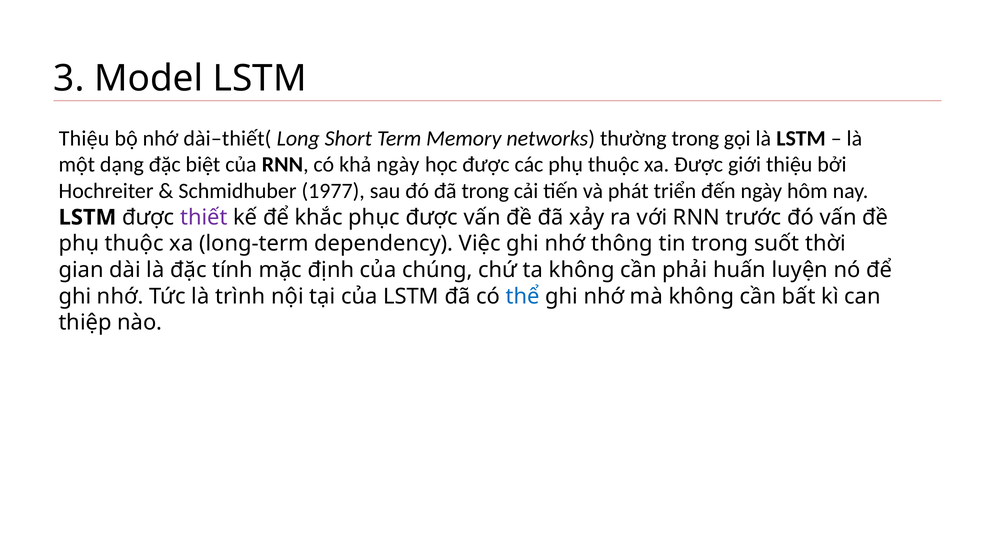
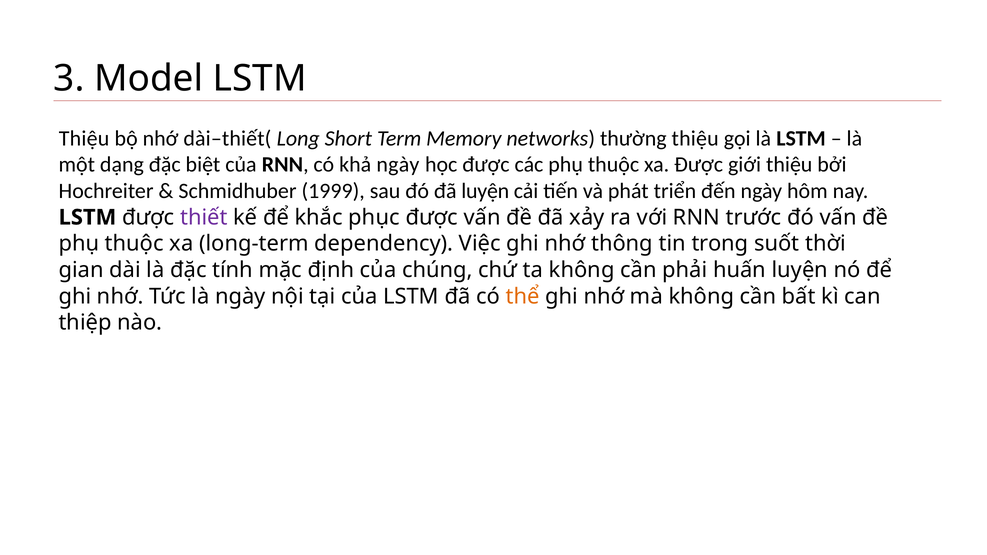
thường trong: trong -> thiệu
1977: 1977 -> 1999
đã trong: trong -> luyện
là trình: trình -> ngày
thể colour: blue -> orange
